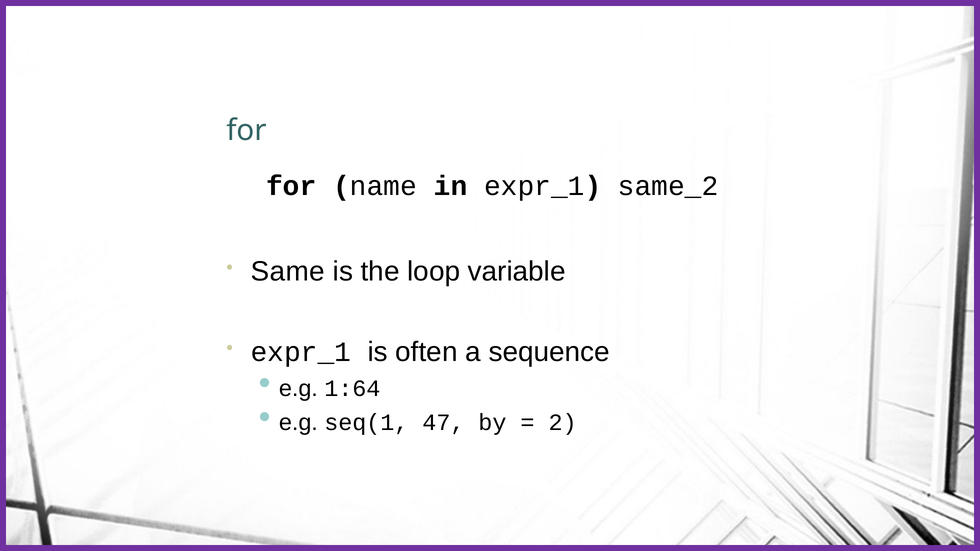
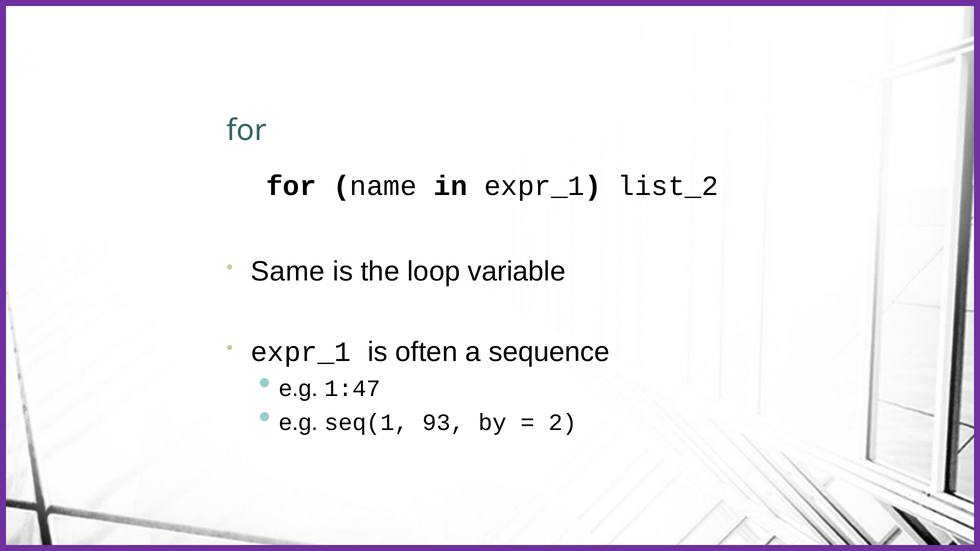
same_2: same_2 -> list_2
1:64: 1:64 -> 1:47
47: 47 -> 93
